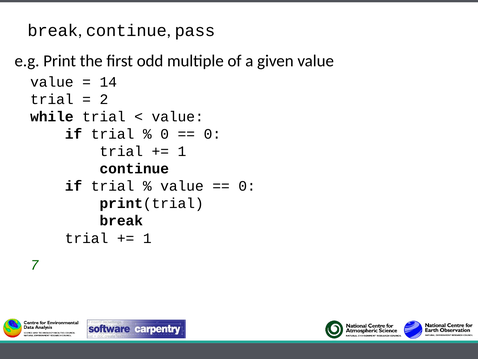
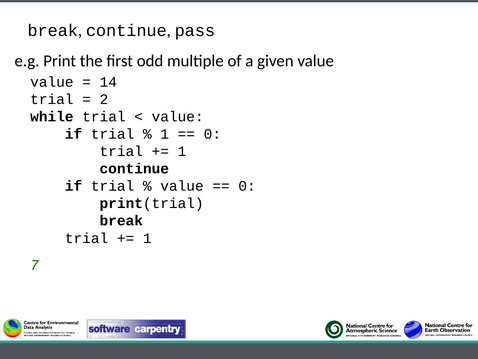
0 at (165, 134): 0 -> 1
